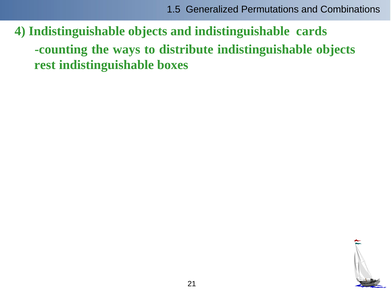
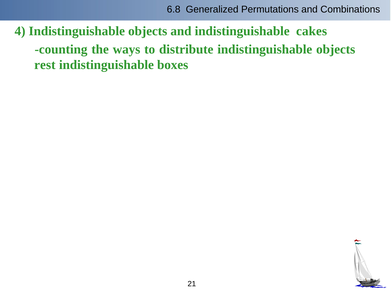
1.5: 1.5 -> 6.8
cards: cards -> cakes
